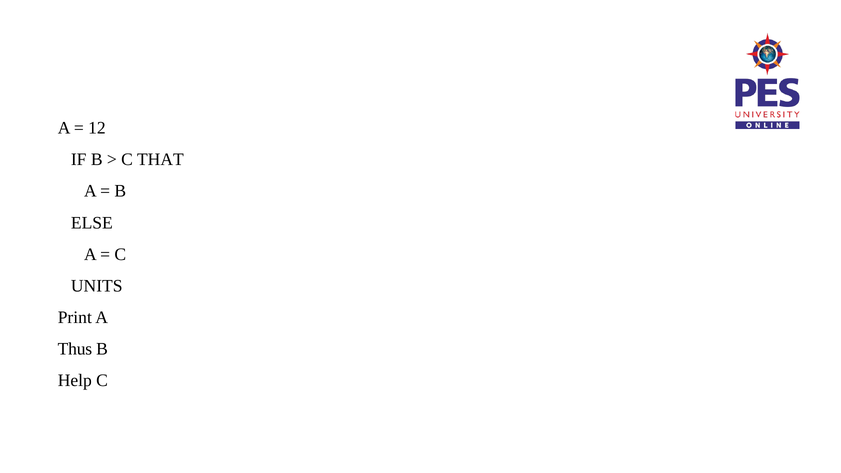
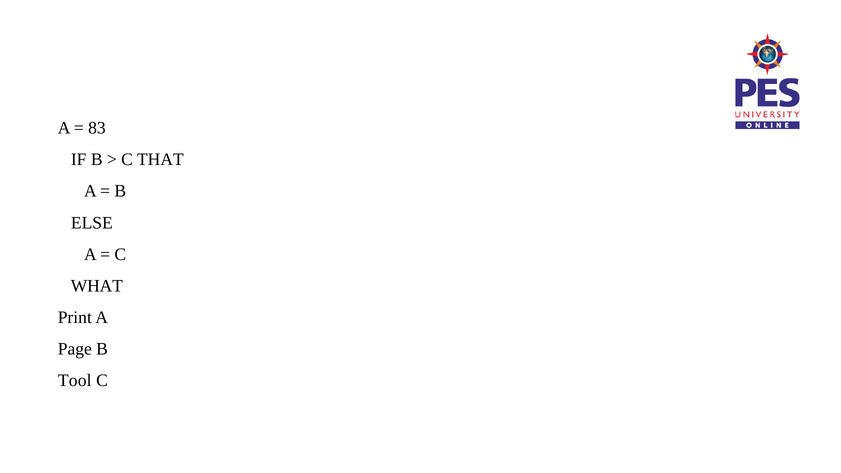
12: 12 -> 83
UNITS: UNITS -> WHAT
Thus: Thus -> Page
Help: Help -> Tool
